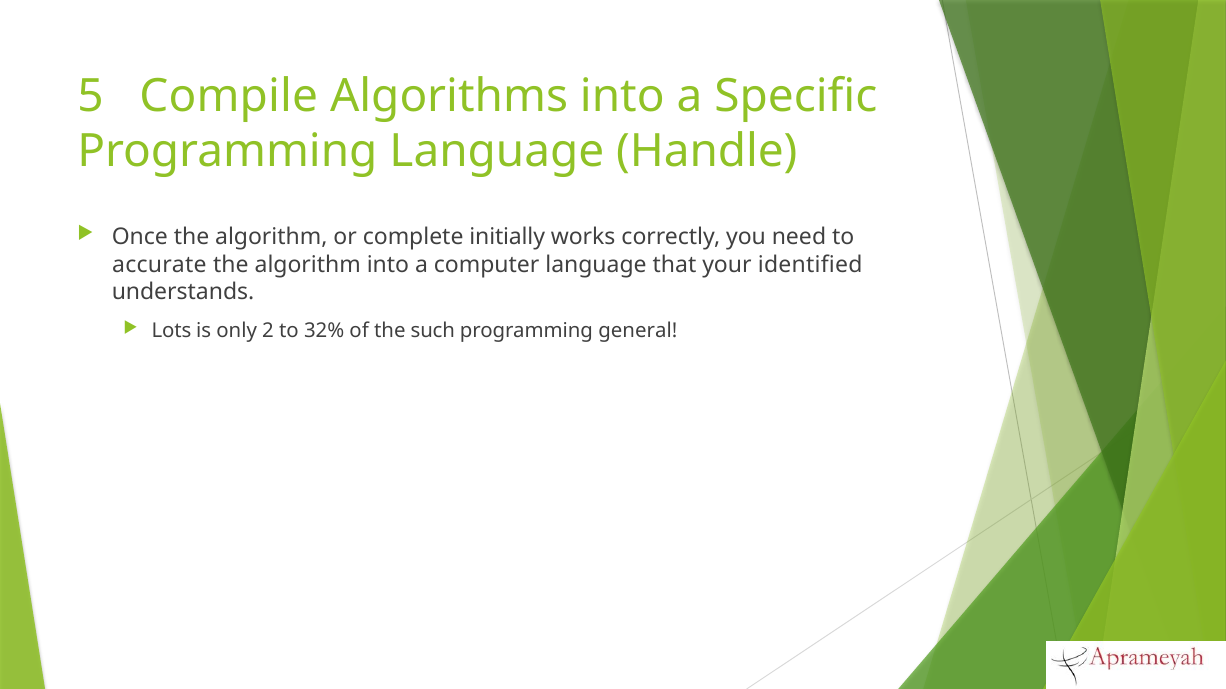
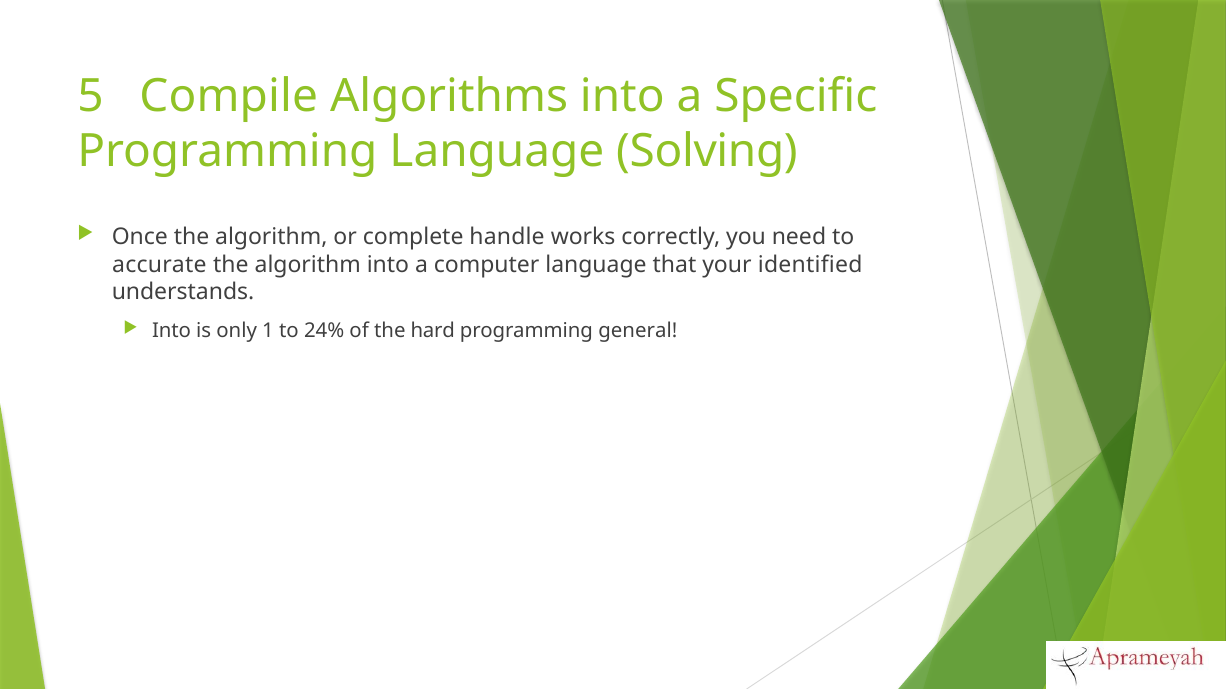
Handle: Handle -> Solving
initially: initially -> handle
Lots at (172, 331): Lots -> Into
2: 2 -> 1
32%: 32% -> 24%
such: such -> hard
